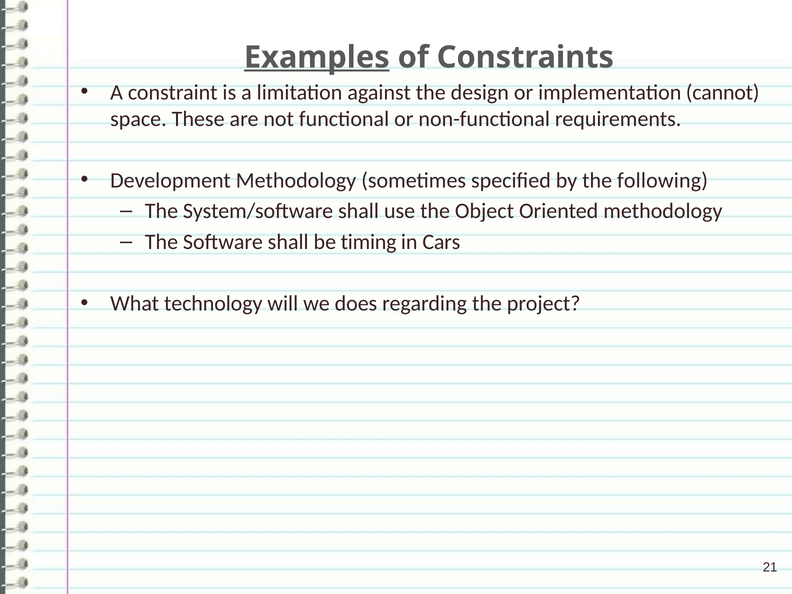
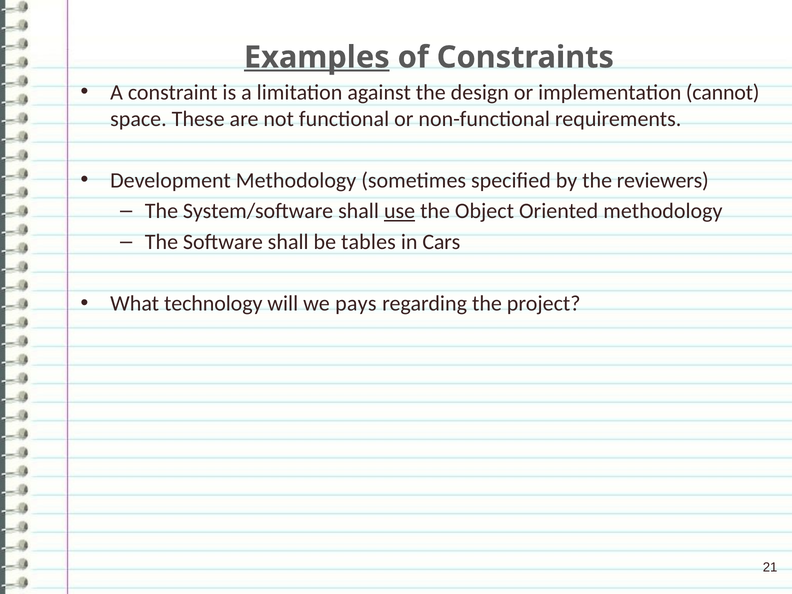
following: following -> reviewers
use underline: none -> present
timing: timing -> tables
does: does -> pays
